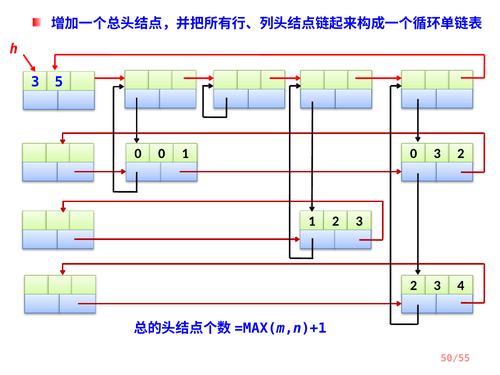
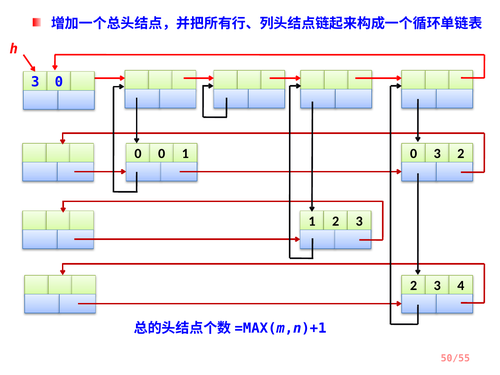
3 5: 5 -> 0
